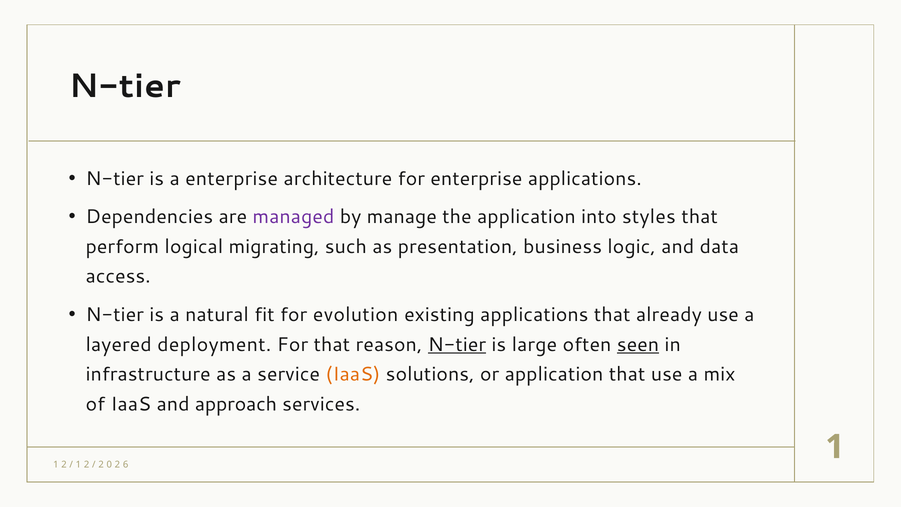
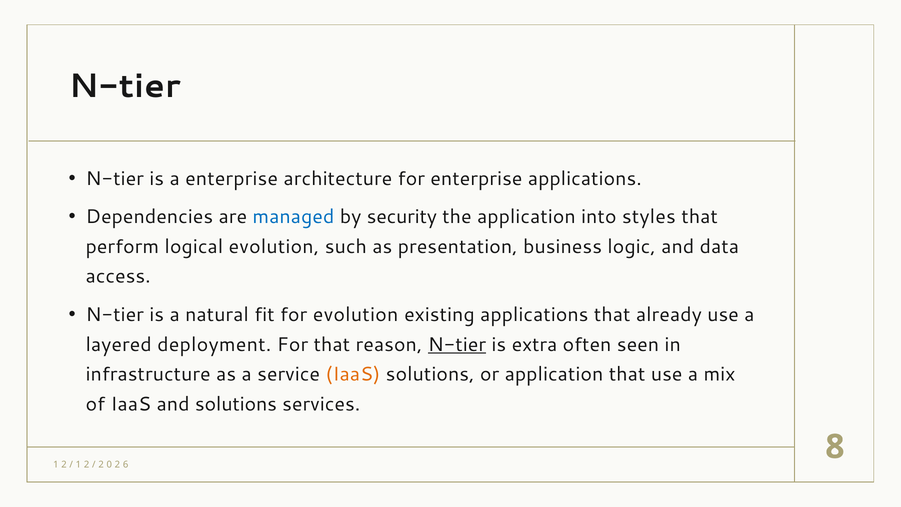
managed colour: purple -> blue
manage: manage -> security
logical migrating: migrating -> evolution
large: large -> extra
seen underline: present -> none
and approach: approach -> solutions
6 1: 1 -> 8
